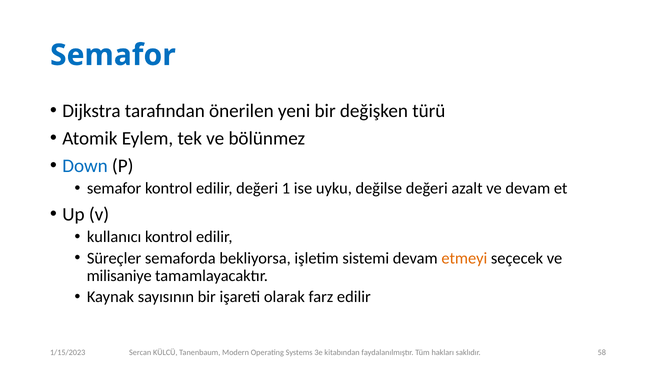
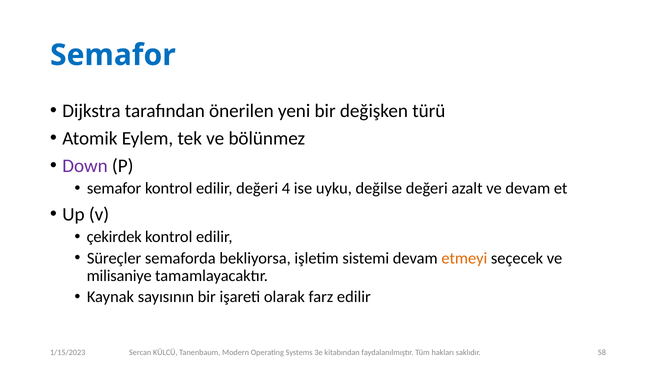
Down colour: blue -> purple
1: 1 -> 4
kullanıcı: kullanıcı -> çekirdek
